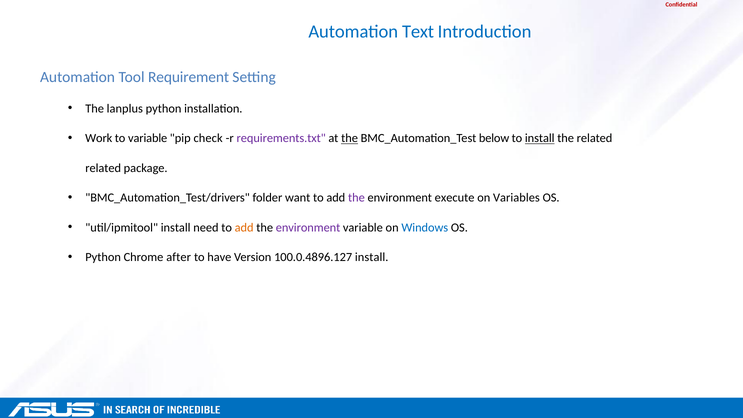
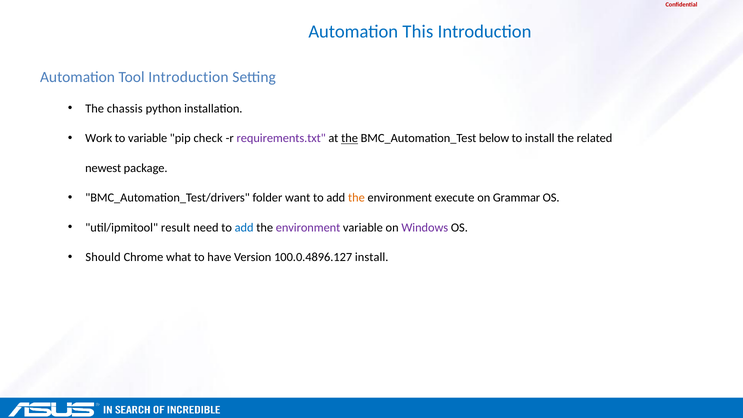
Text: Text -> This
Tool Requirement: Requirement -> Introduction
lanplus: lanplus -> chassis
install at (540, 138) underline: present -> none
related at (103, 168): related -> newest
the at (356, 198) colour: purple -> orange
Variables: Variables -> Grammar
util/ipmitool install: install -> result
add at (244, 227) colour: orange -> blue
Windows colour: blue -> purple
Python at (103, 257): Python -> Should
after: after -> what
